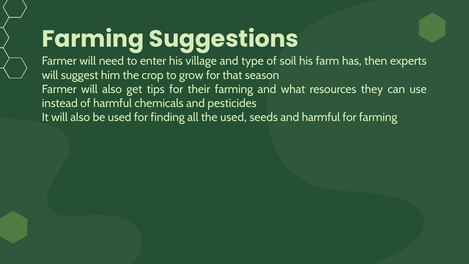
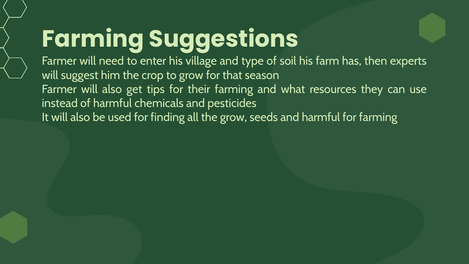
the used: used -> grow
